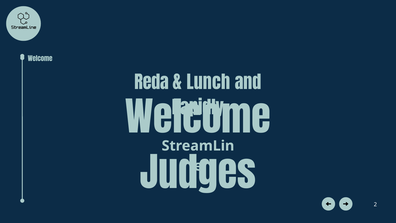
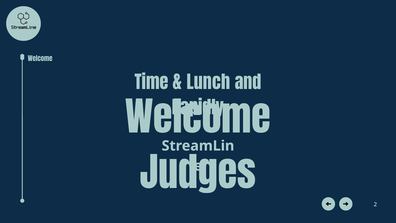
Reda: Reda -> Time
